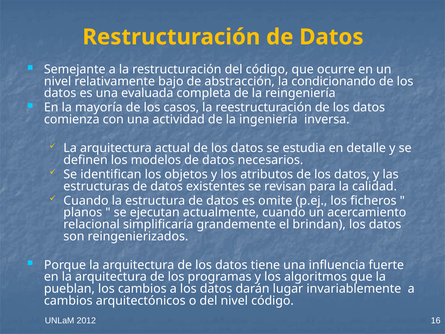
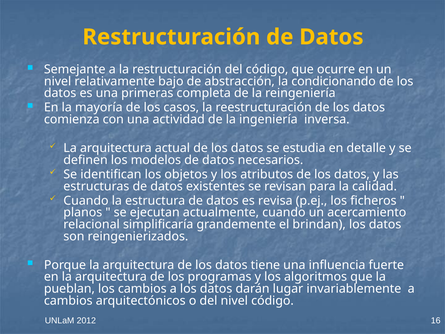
evaluada: evaluada -> primeras
omite: omite -> revisa
